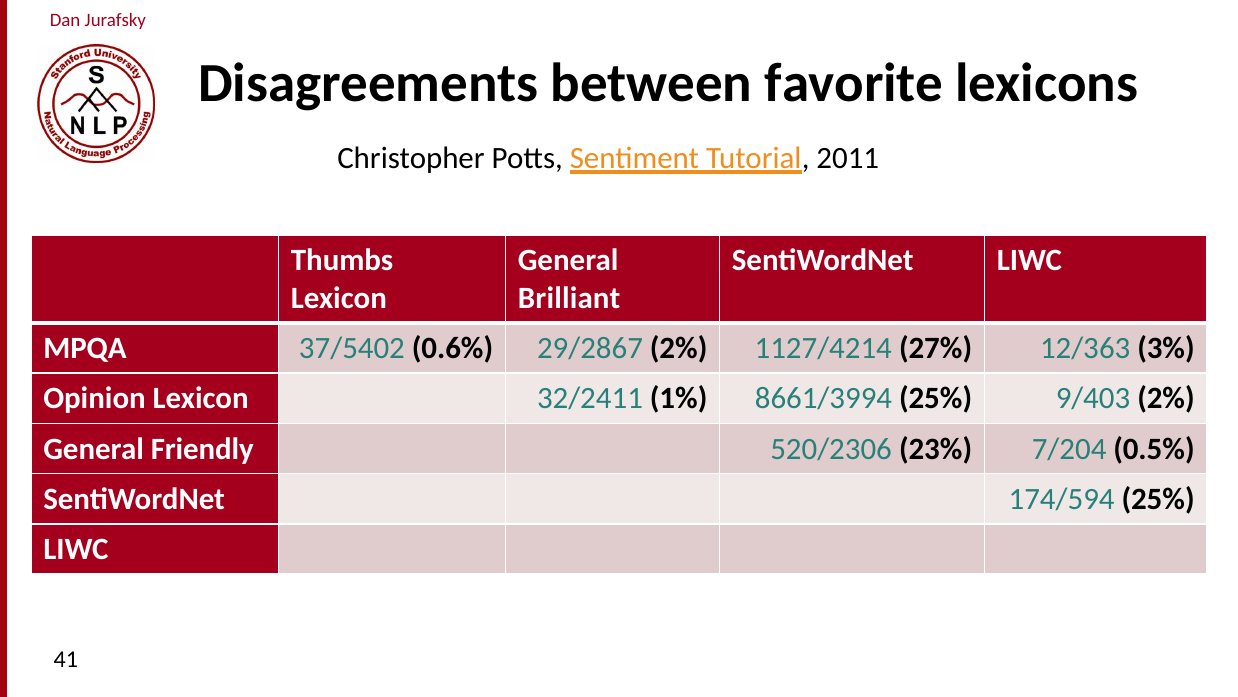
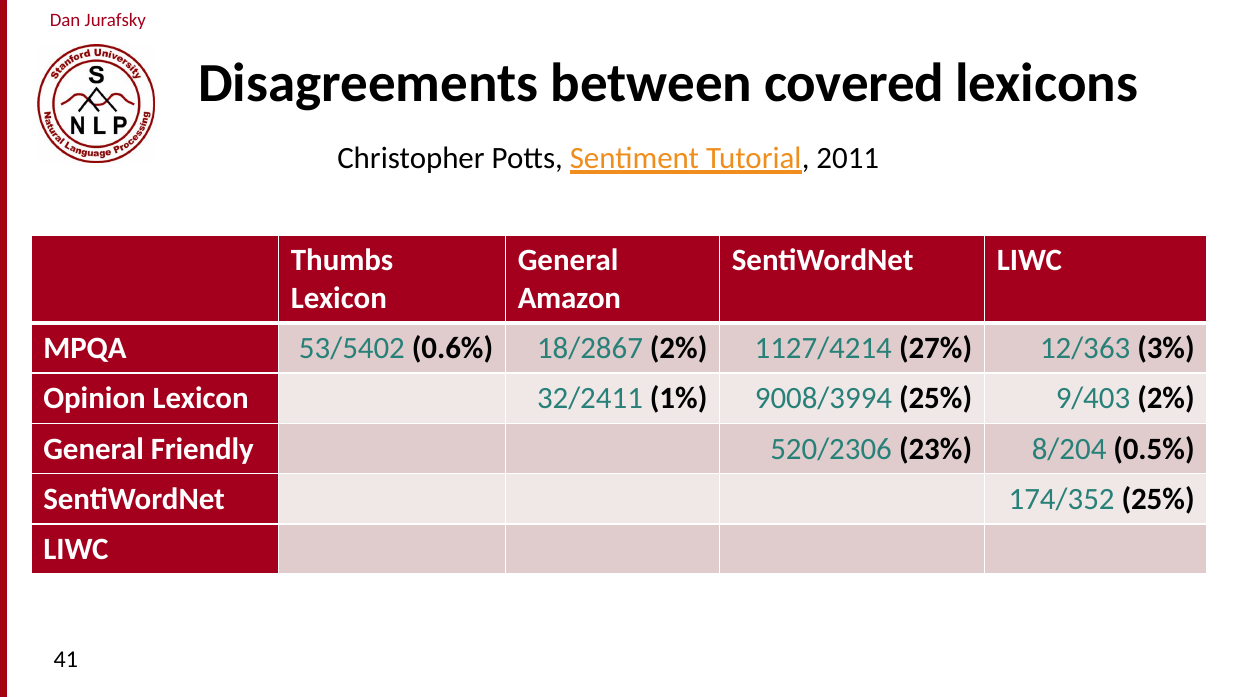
favorite: favorite -> covered
Brilliant: Brilliant -> Amazon
37/5402: 37/5402 -> 53/5402
29/2867: 29/2867 -> 18/2867
8661/3994: 8661/3994 -> 9008/3994
7/204: 7/204 -> 8/204
174/594: 174/594 -> 174/352
